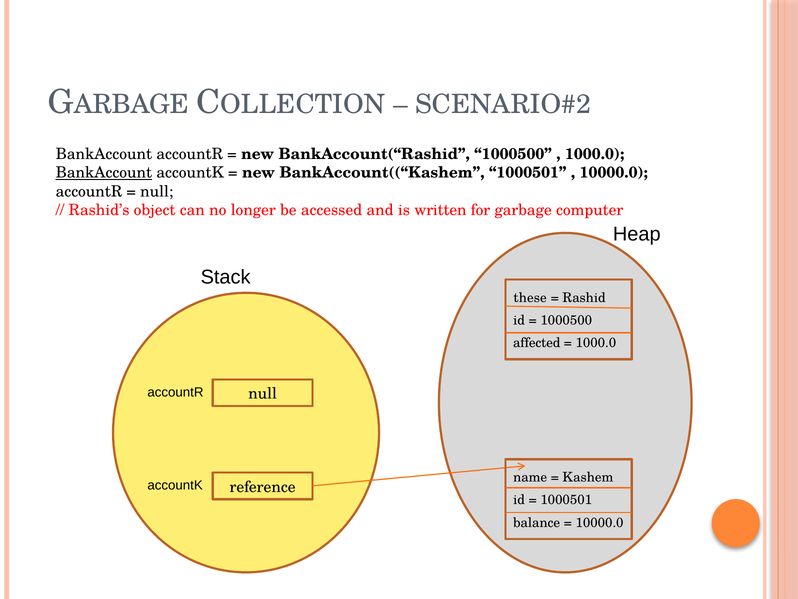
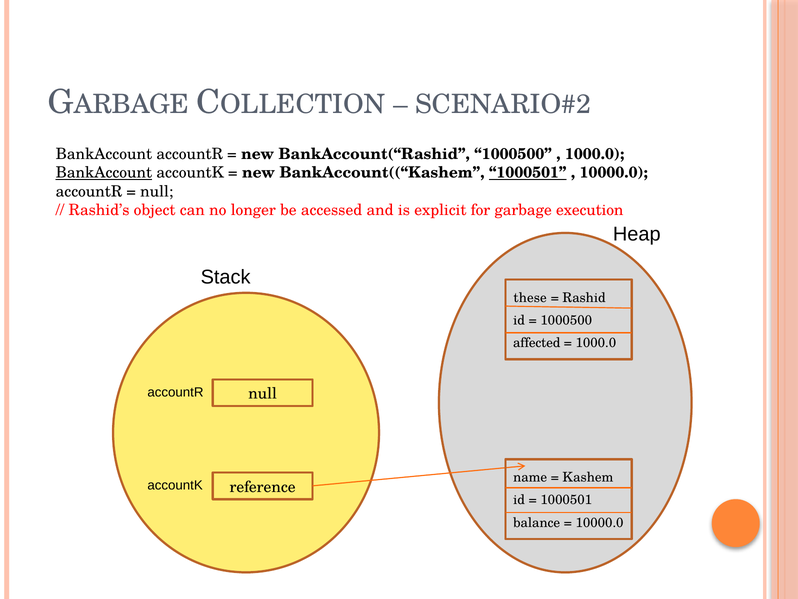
1000501 at (528, 173) underline: none -> present
written: written -> explicit
computer: computer -> execution
